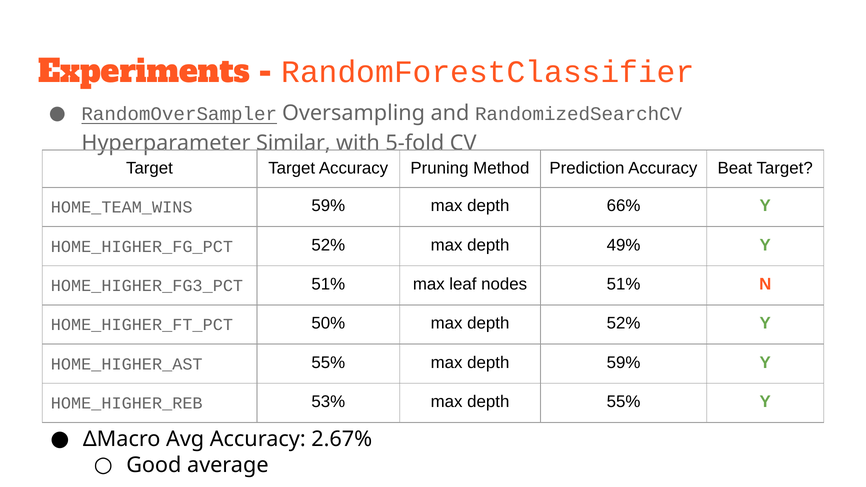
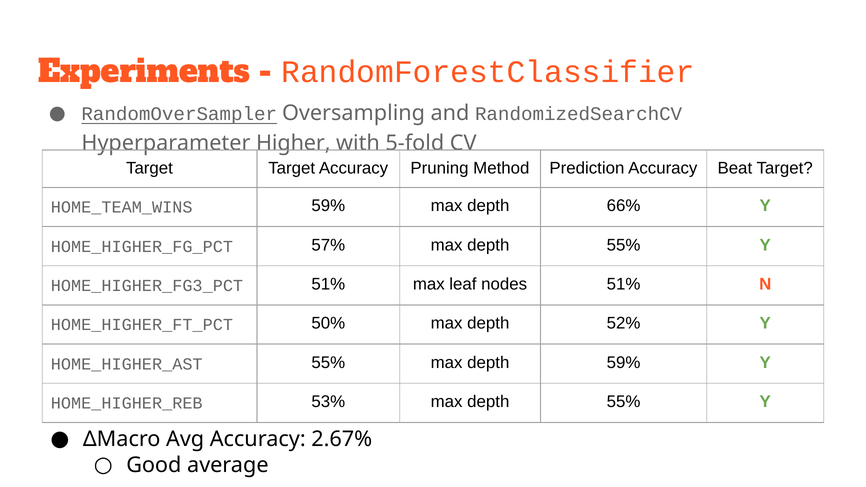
Similar: Similar -> Higher
52% at (328, 245): 52% -> 57%
49% at (624, 245): 49% -> 55%
